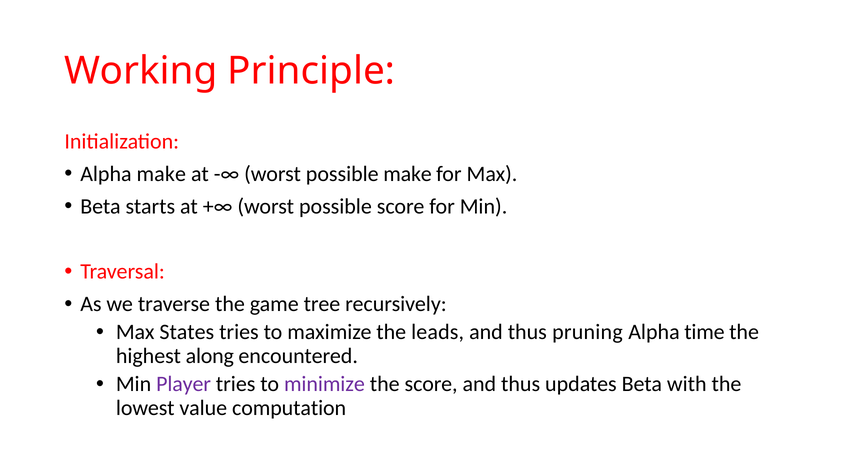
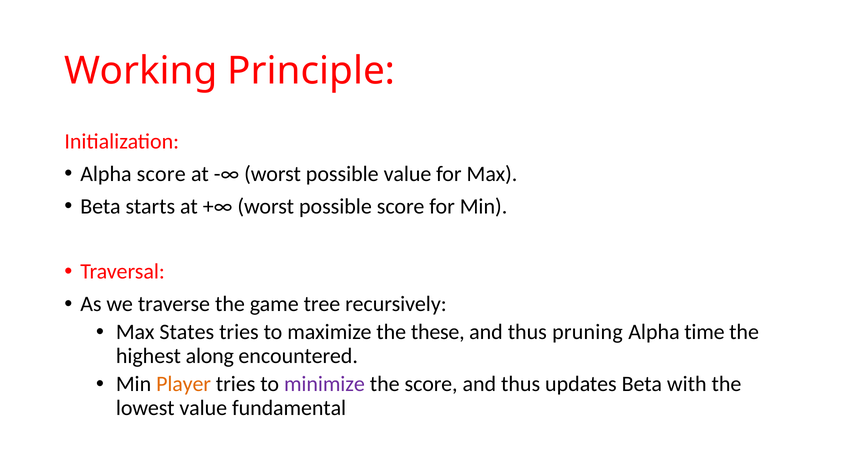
Alpha make: make -> score
possible make: make -> value
leads: leads -> these
Player colour: purple -> orange
computation: computation -> fundamental
